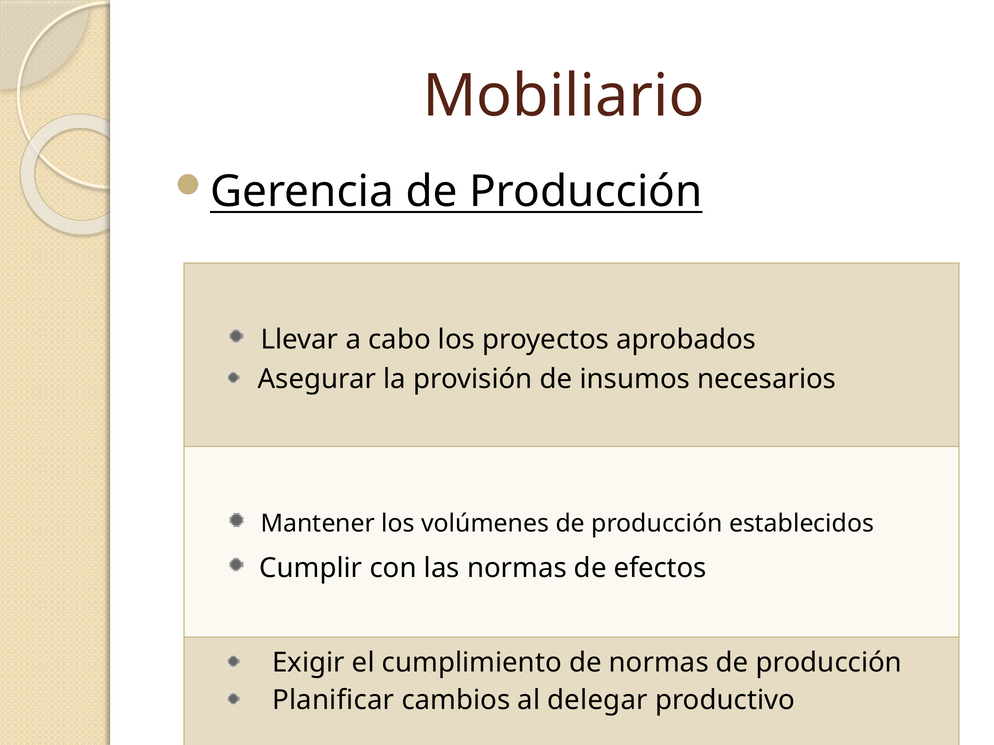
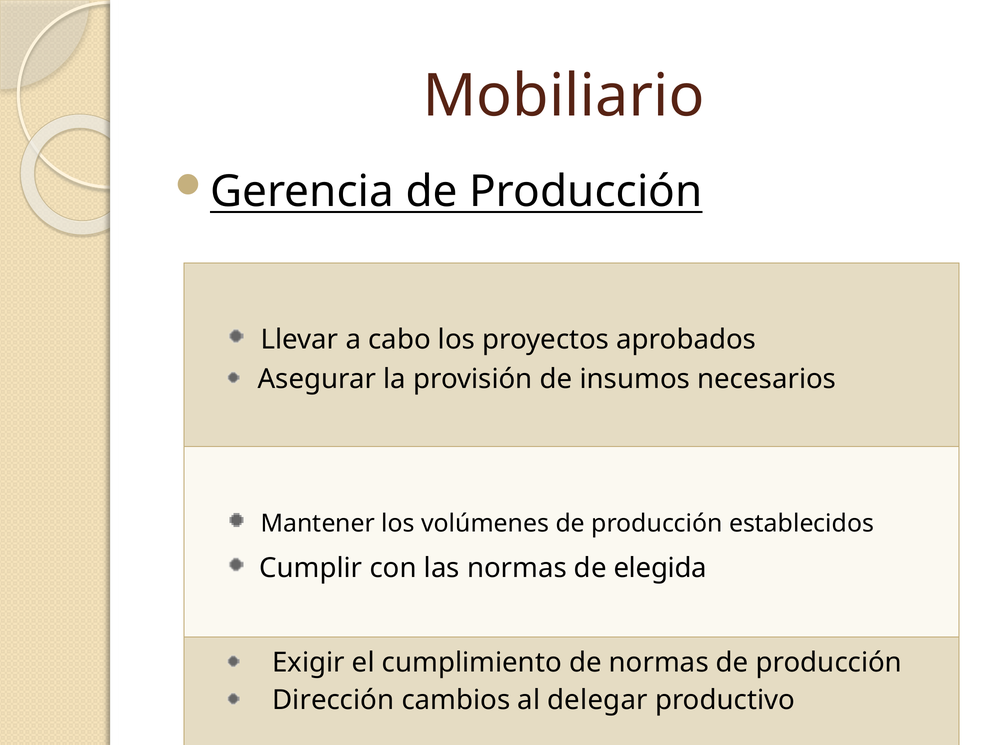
efectos: efectos -> elegida
Planificar: Planificar -> Dirección
